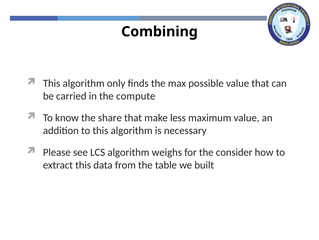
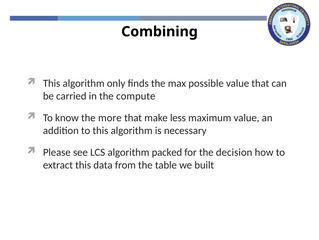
share: share -> more
weighs: weighs -> packed
consider: consider -> decision
